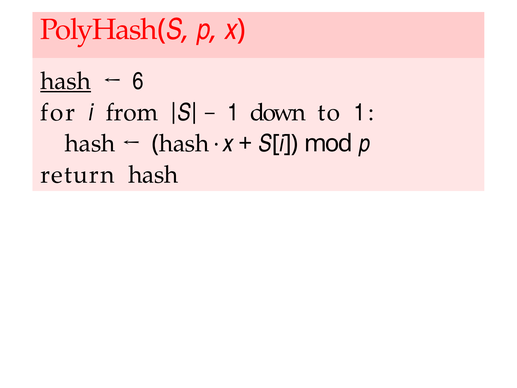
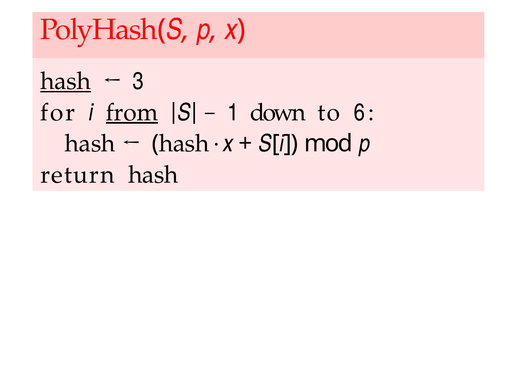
6: 6 -> 3
from underline: none -> present
to 1: 1 -> 6
